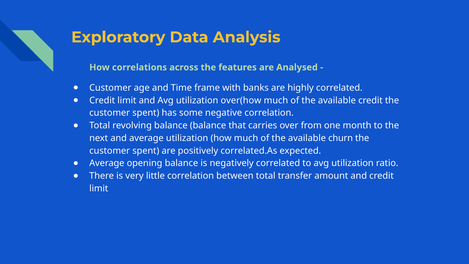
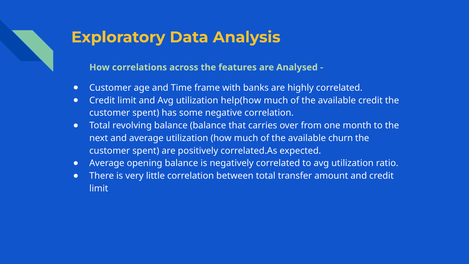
over(how: over(how -> help(how
